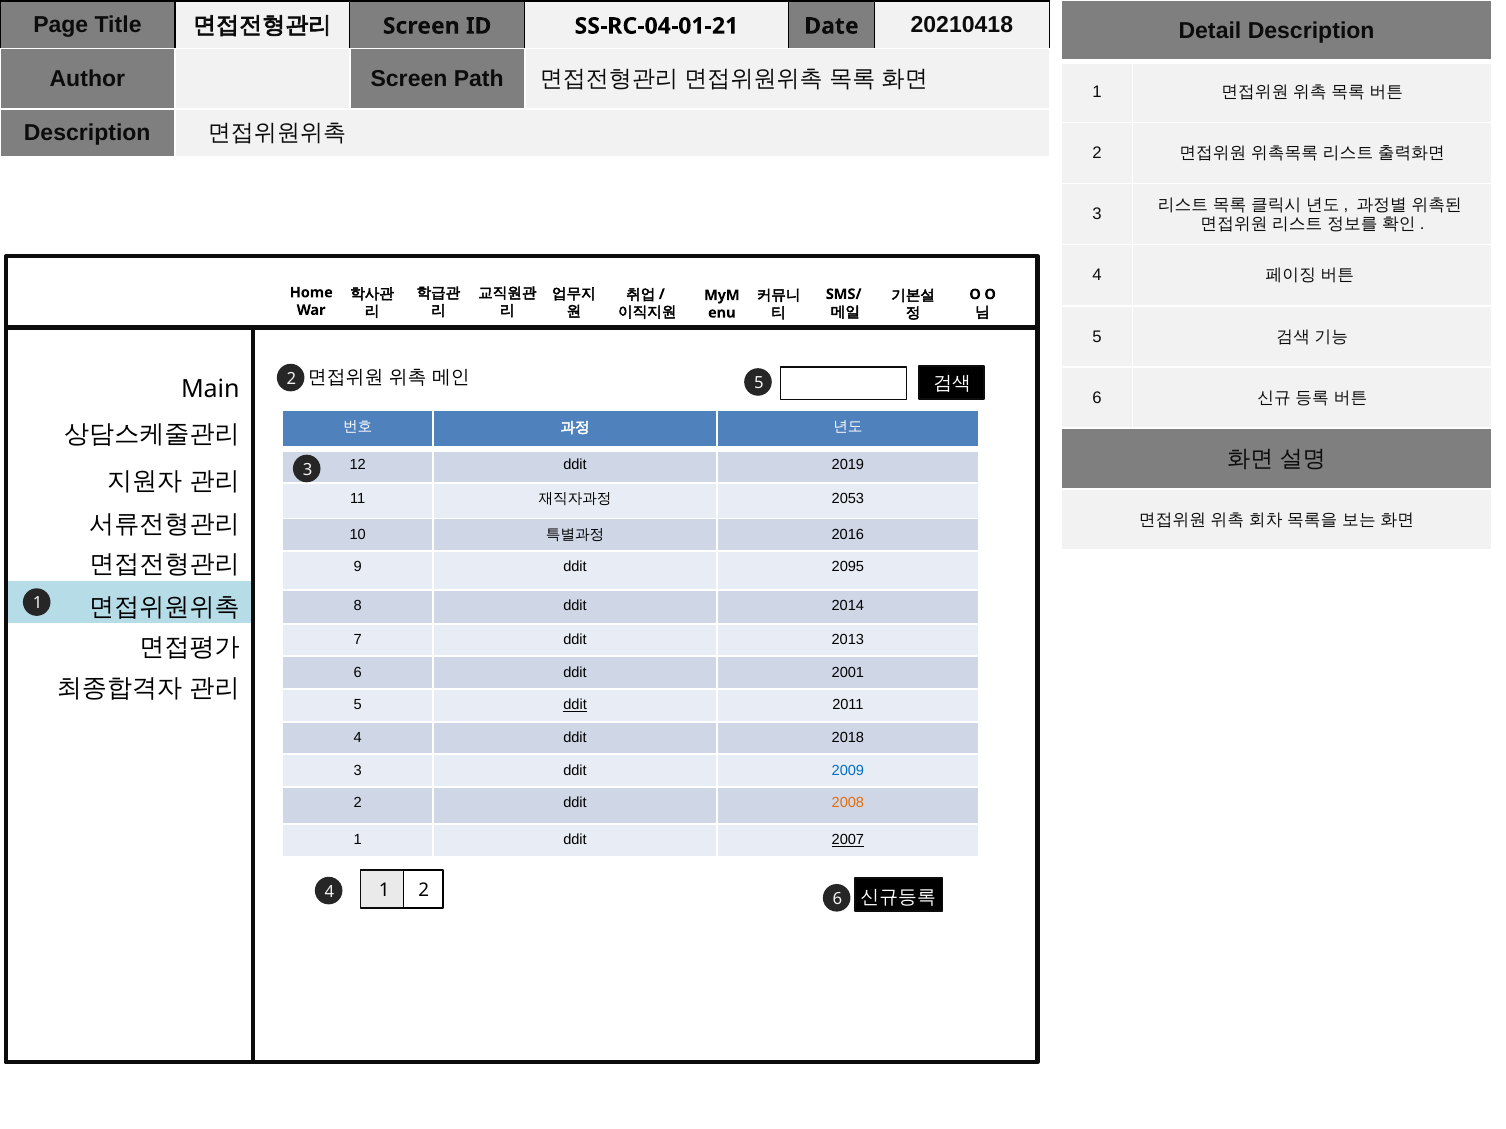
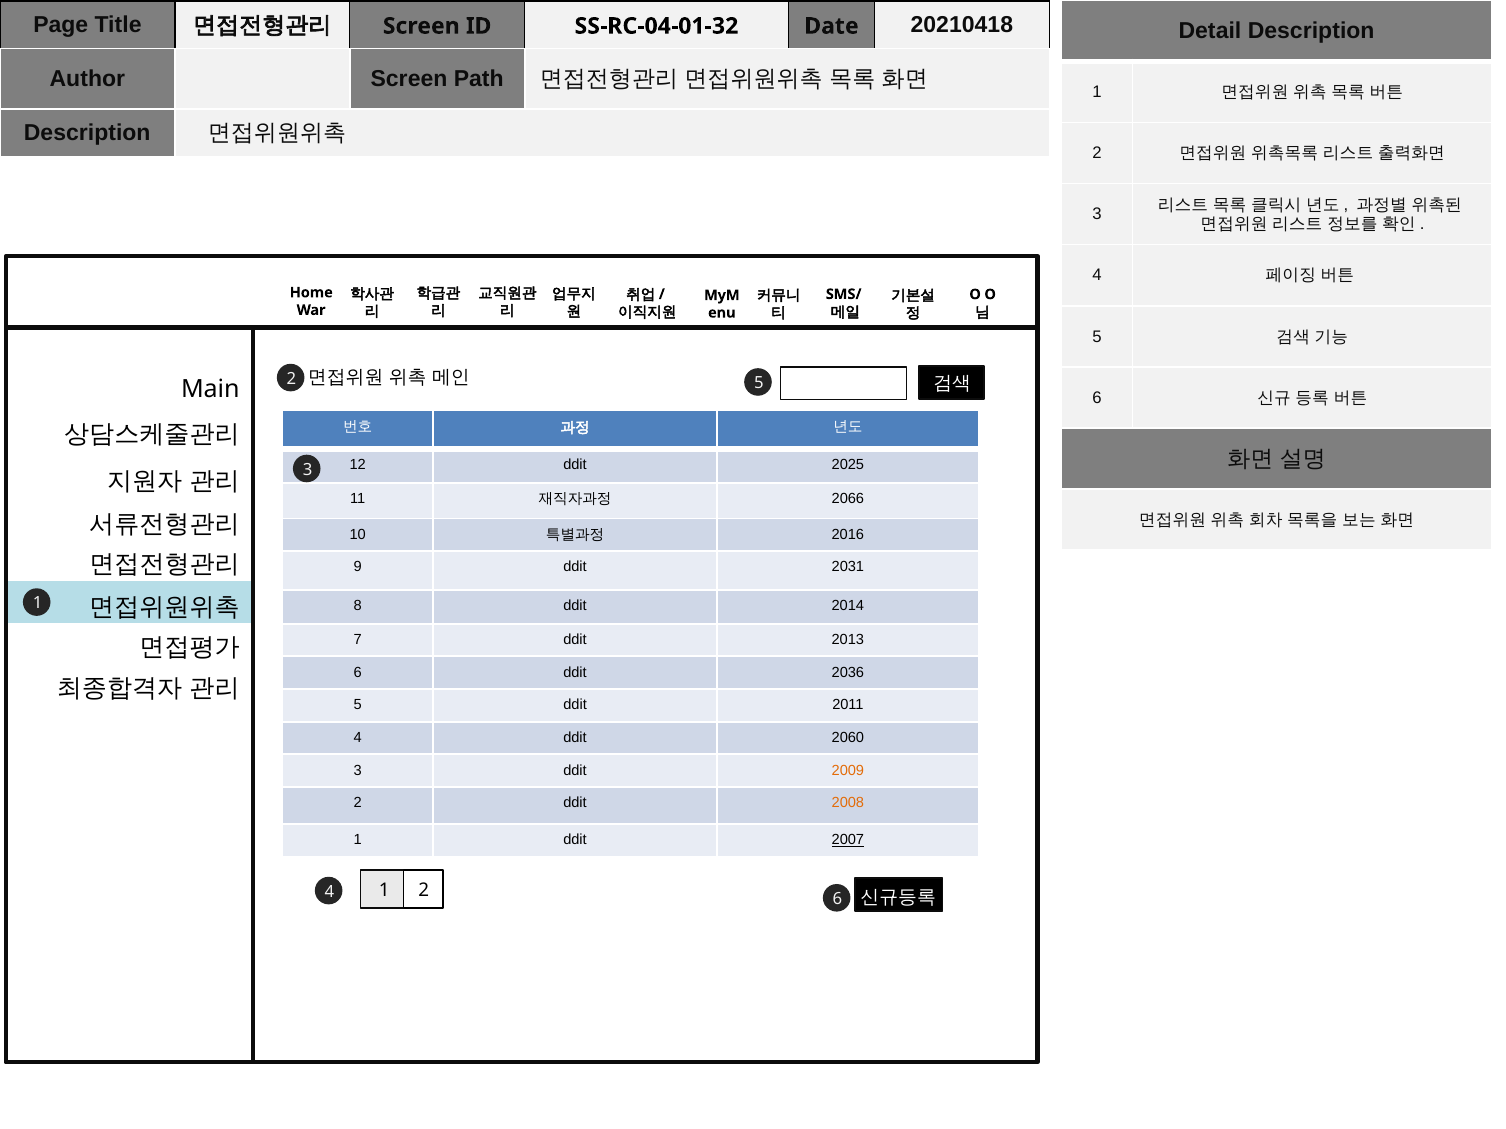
SS-RC-04-01-21: SS-RC-04-01-21 -> SS-RC-04-01-32
2019: 2019 -> 2025
2053: 2053 -> 2066
2095: 2095 -> 2031
2001: 2001 -> 2036
ddit at (575, 705) underline: present -> none
2018: 2018 -> 2060
2009 colour: blue -> orange
